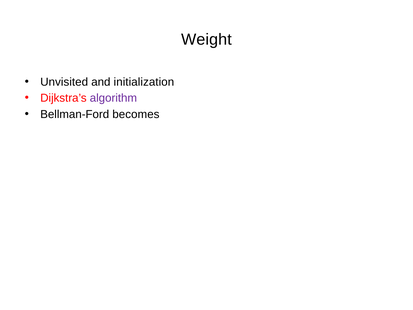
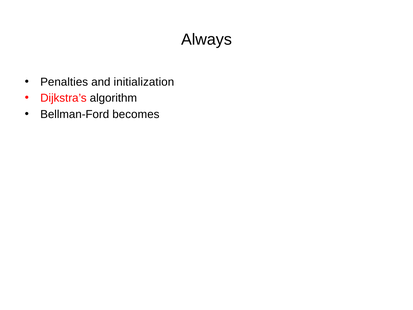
Weight: Weight -> Always
Unvisited: Unvisited -> Penalties
algorithm colour: purple -> black
